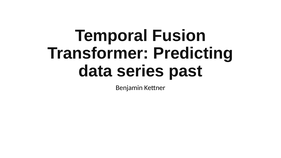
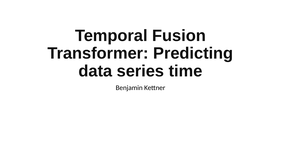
past: past -> time
